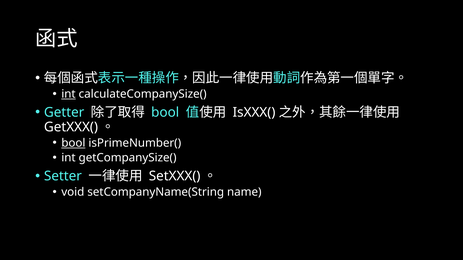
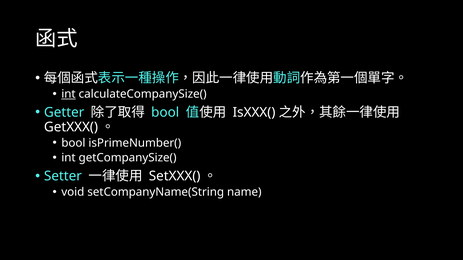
bool at (73, 143) underline: present -> none
